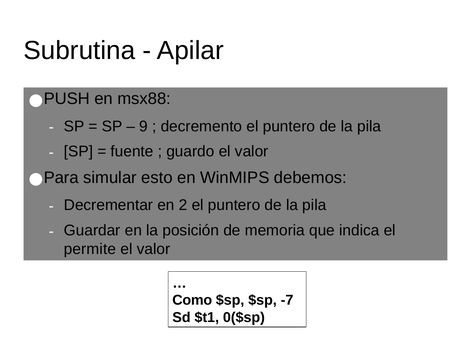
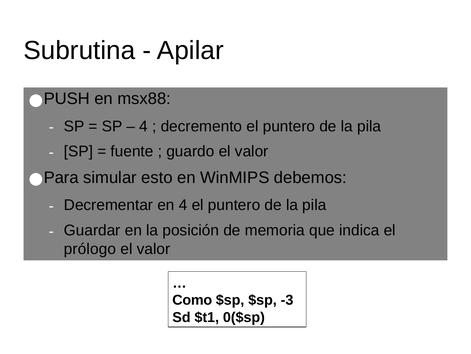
9 at (144, 126): 9 -> 4
en 2: 2 -> 4
permite: permite -> prólogo
-7: -7 -> -3
